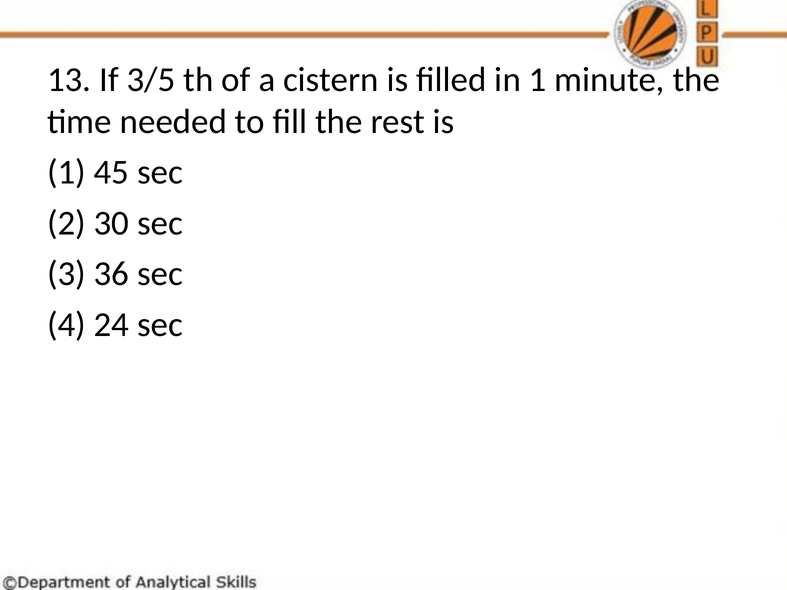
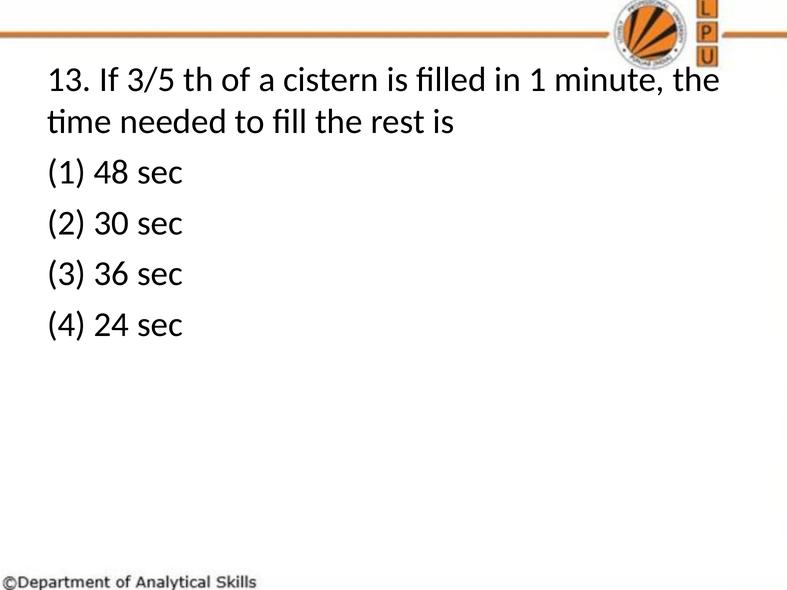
45: 45 -> 48
